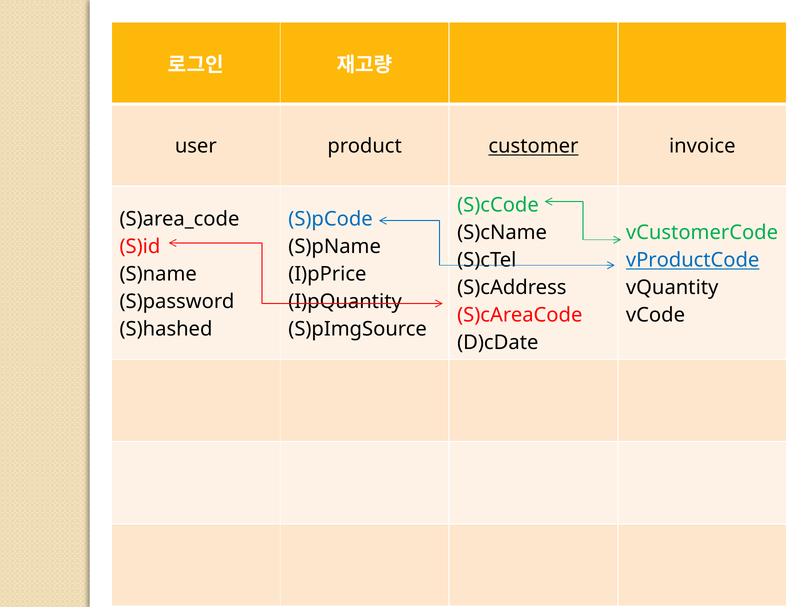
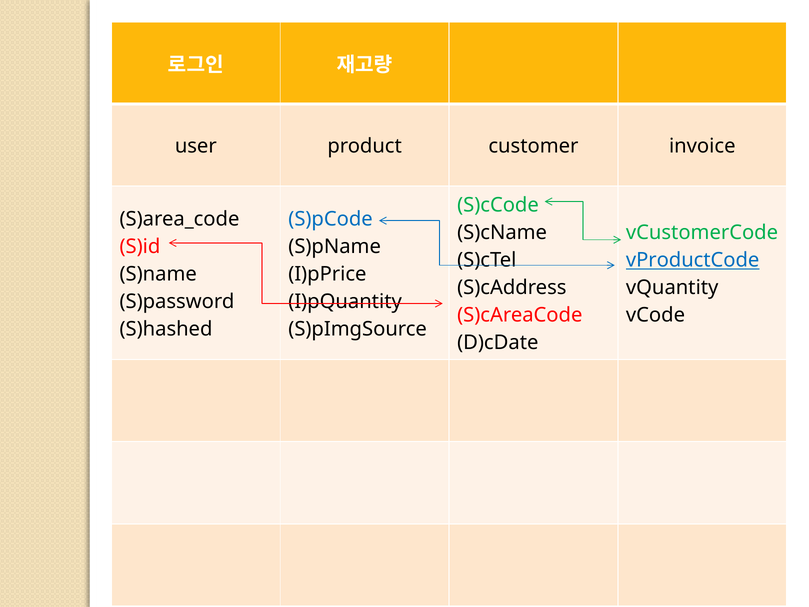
customer underline: present -> none
